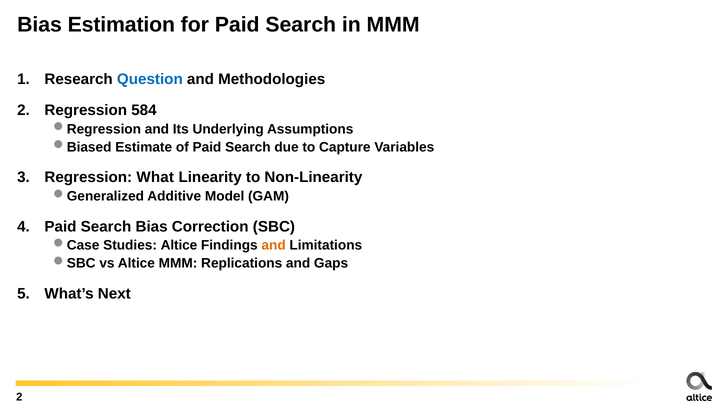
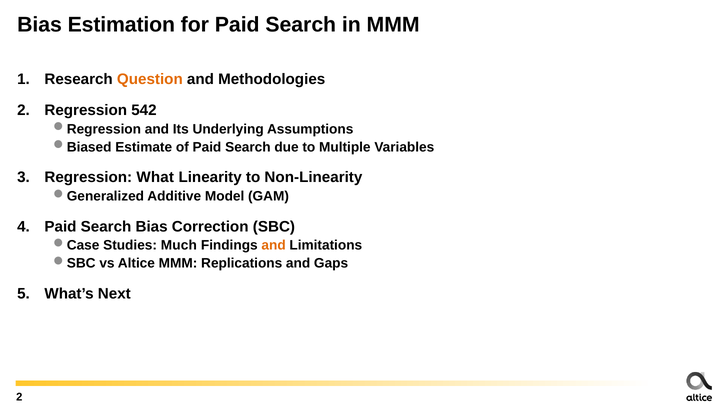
Question colour: blue -> orange
584: 584 -> 542
Capture: Capture -> Multiple
Studies Altice: Altice -> Much
